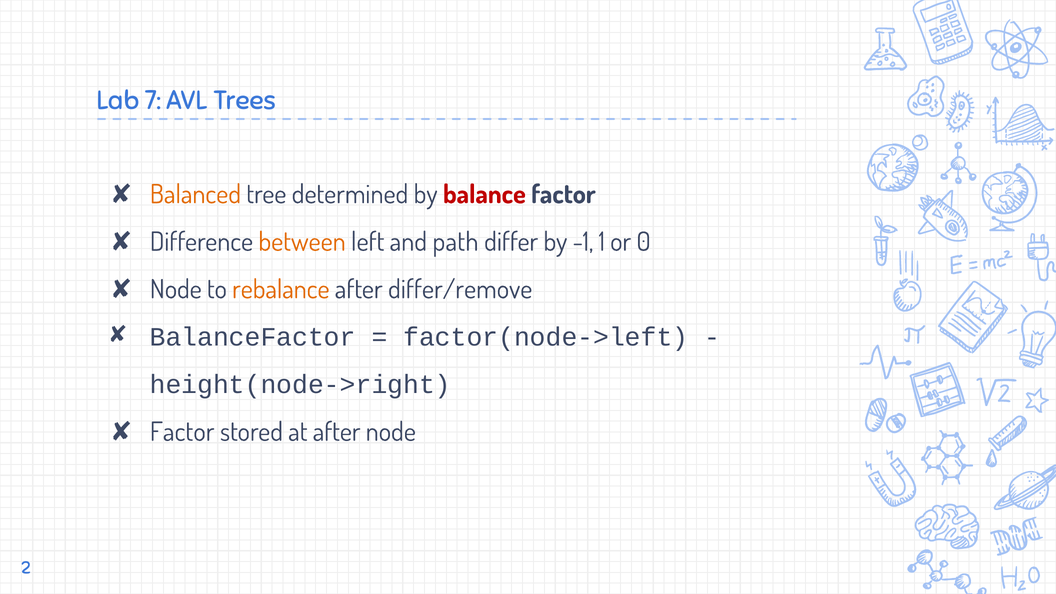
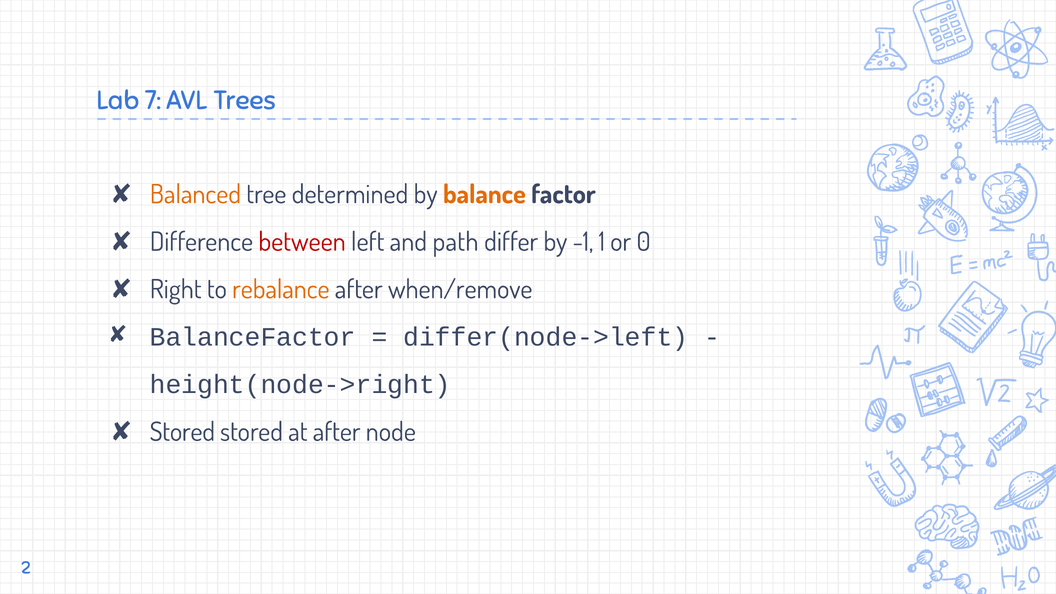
balance colour: red -> orange
between colour: orange -> red
Node at (176, 290): Node -> Right
differ/remove: differ/remove -> when/remove
factor(node->left: factor(node->left -> differ(node->left
Factor at (182, 432): Factor -> Stored
